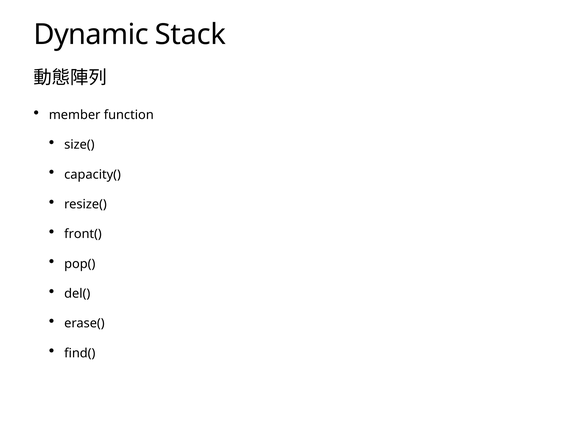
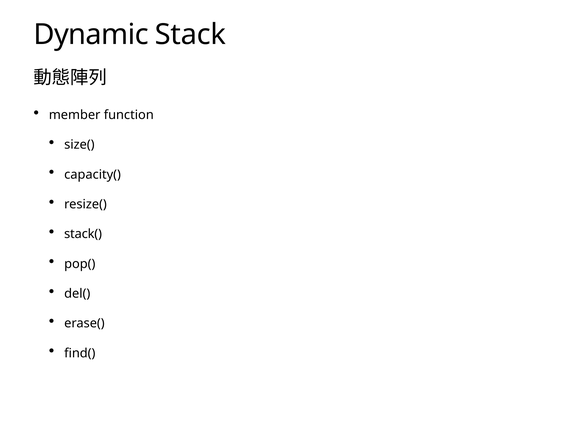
front(: front( -> stack(
